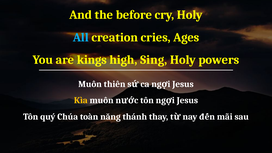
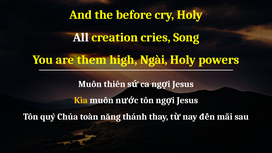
All colour: light blue -> white
Ages: Ages -> Song
kings: kings -> them
Sing: Sing -> Ngài
